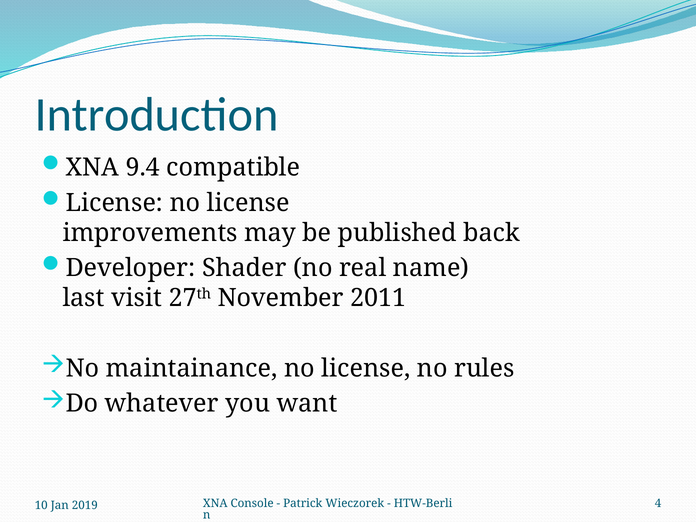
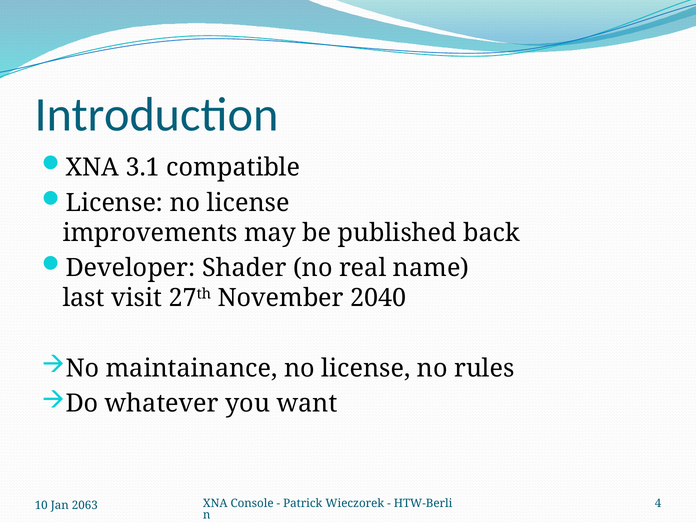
9.4: 9.4 -> 3.1
2011: 2011 -> 2040
2019: 2019 -> 2063
